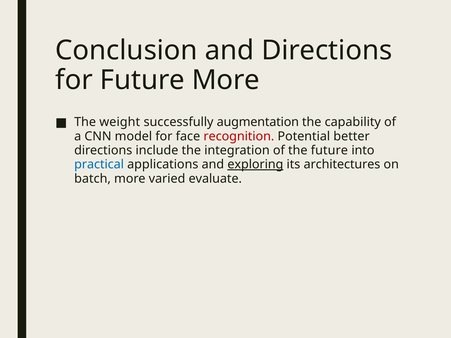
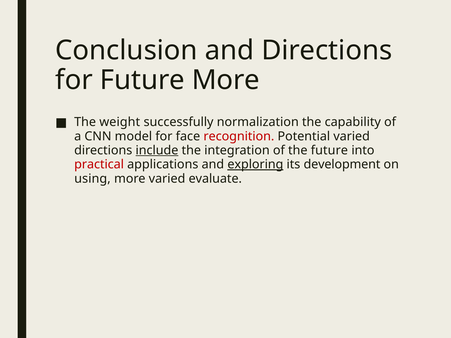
augmentation: augmentation -> normalization
Potential better: better -> varied
include underline: none -> present
practical colour: blue -> red
architectures: architectures -> development
batch: batch -> using
